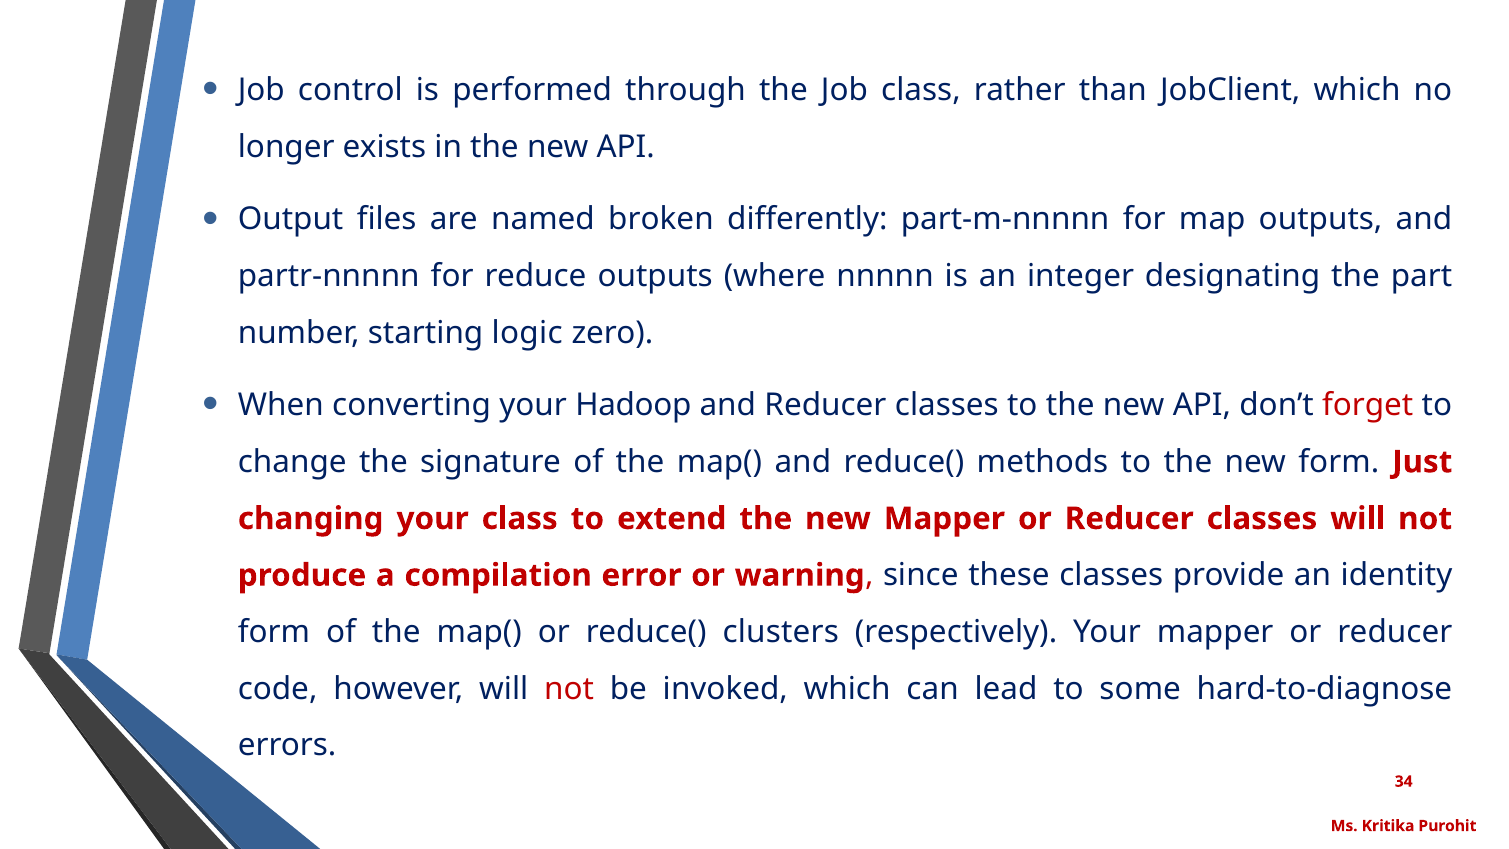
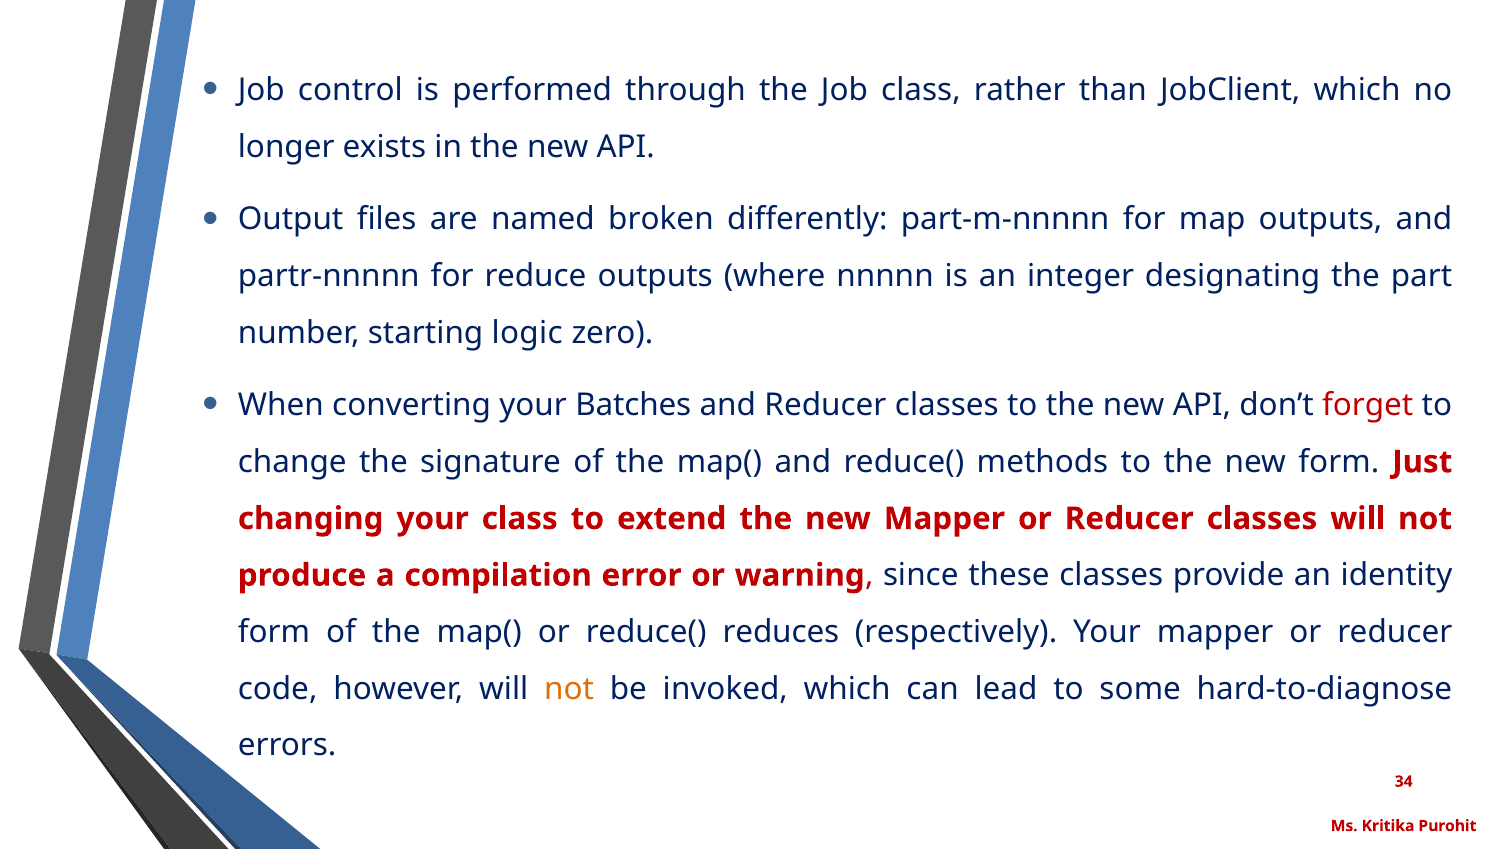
Hadoop: Hadoop -> Batches
clusters: clusters -> reduces
not at (569, 689) colour: red -> orange
